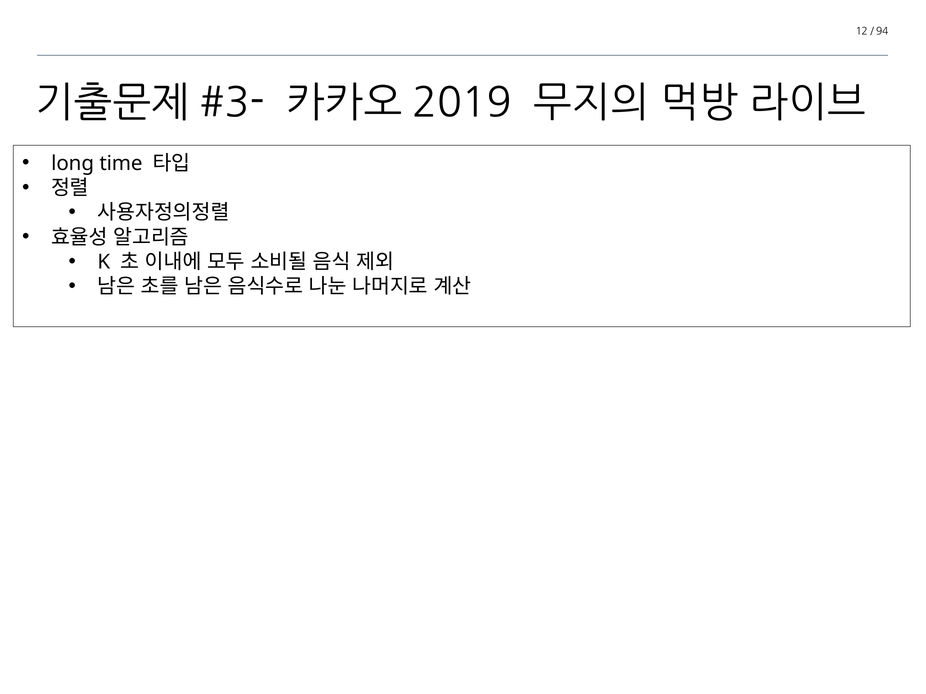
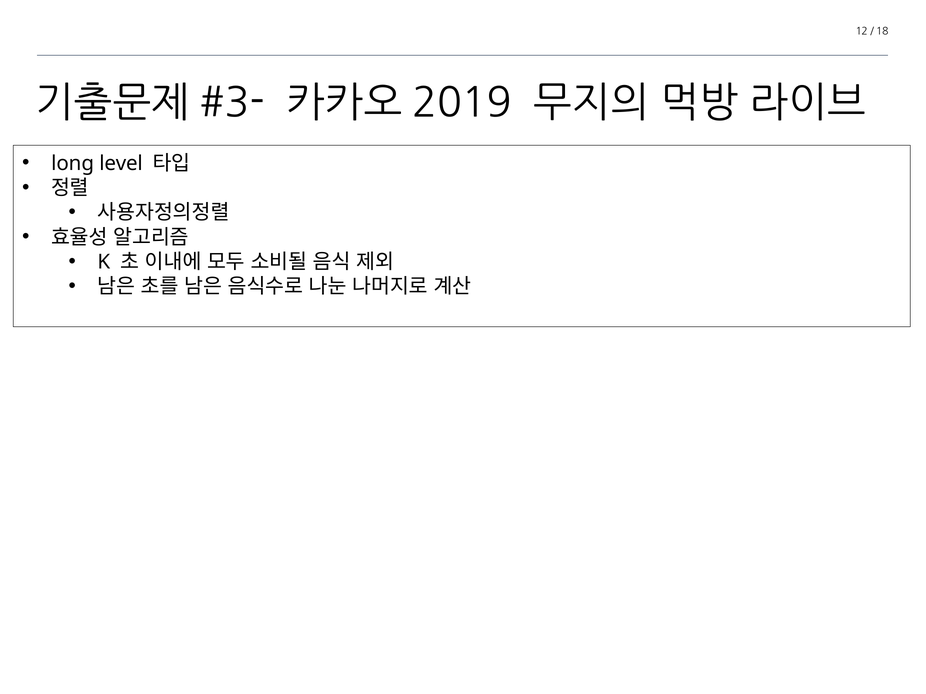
94: 94 -> 18
time: time -> level
